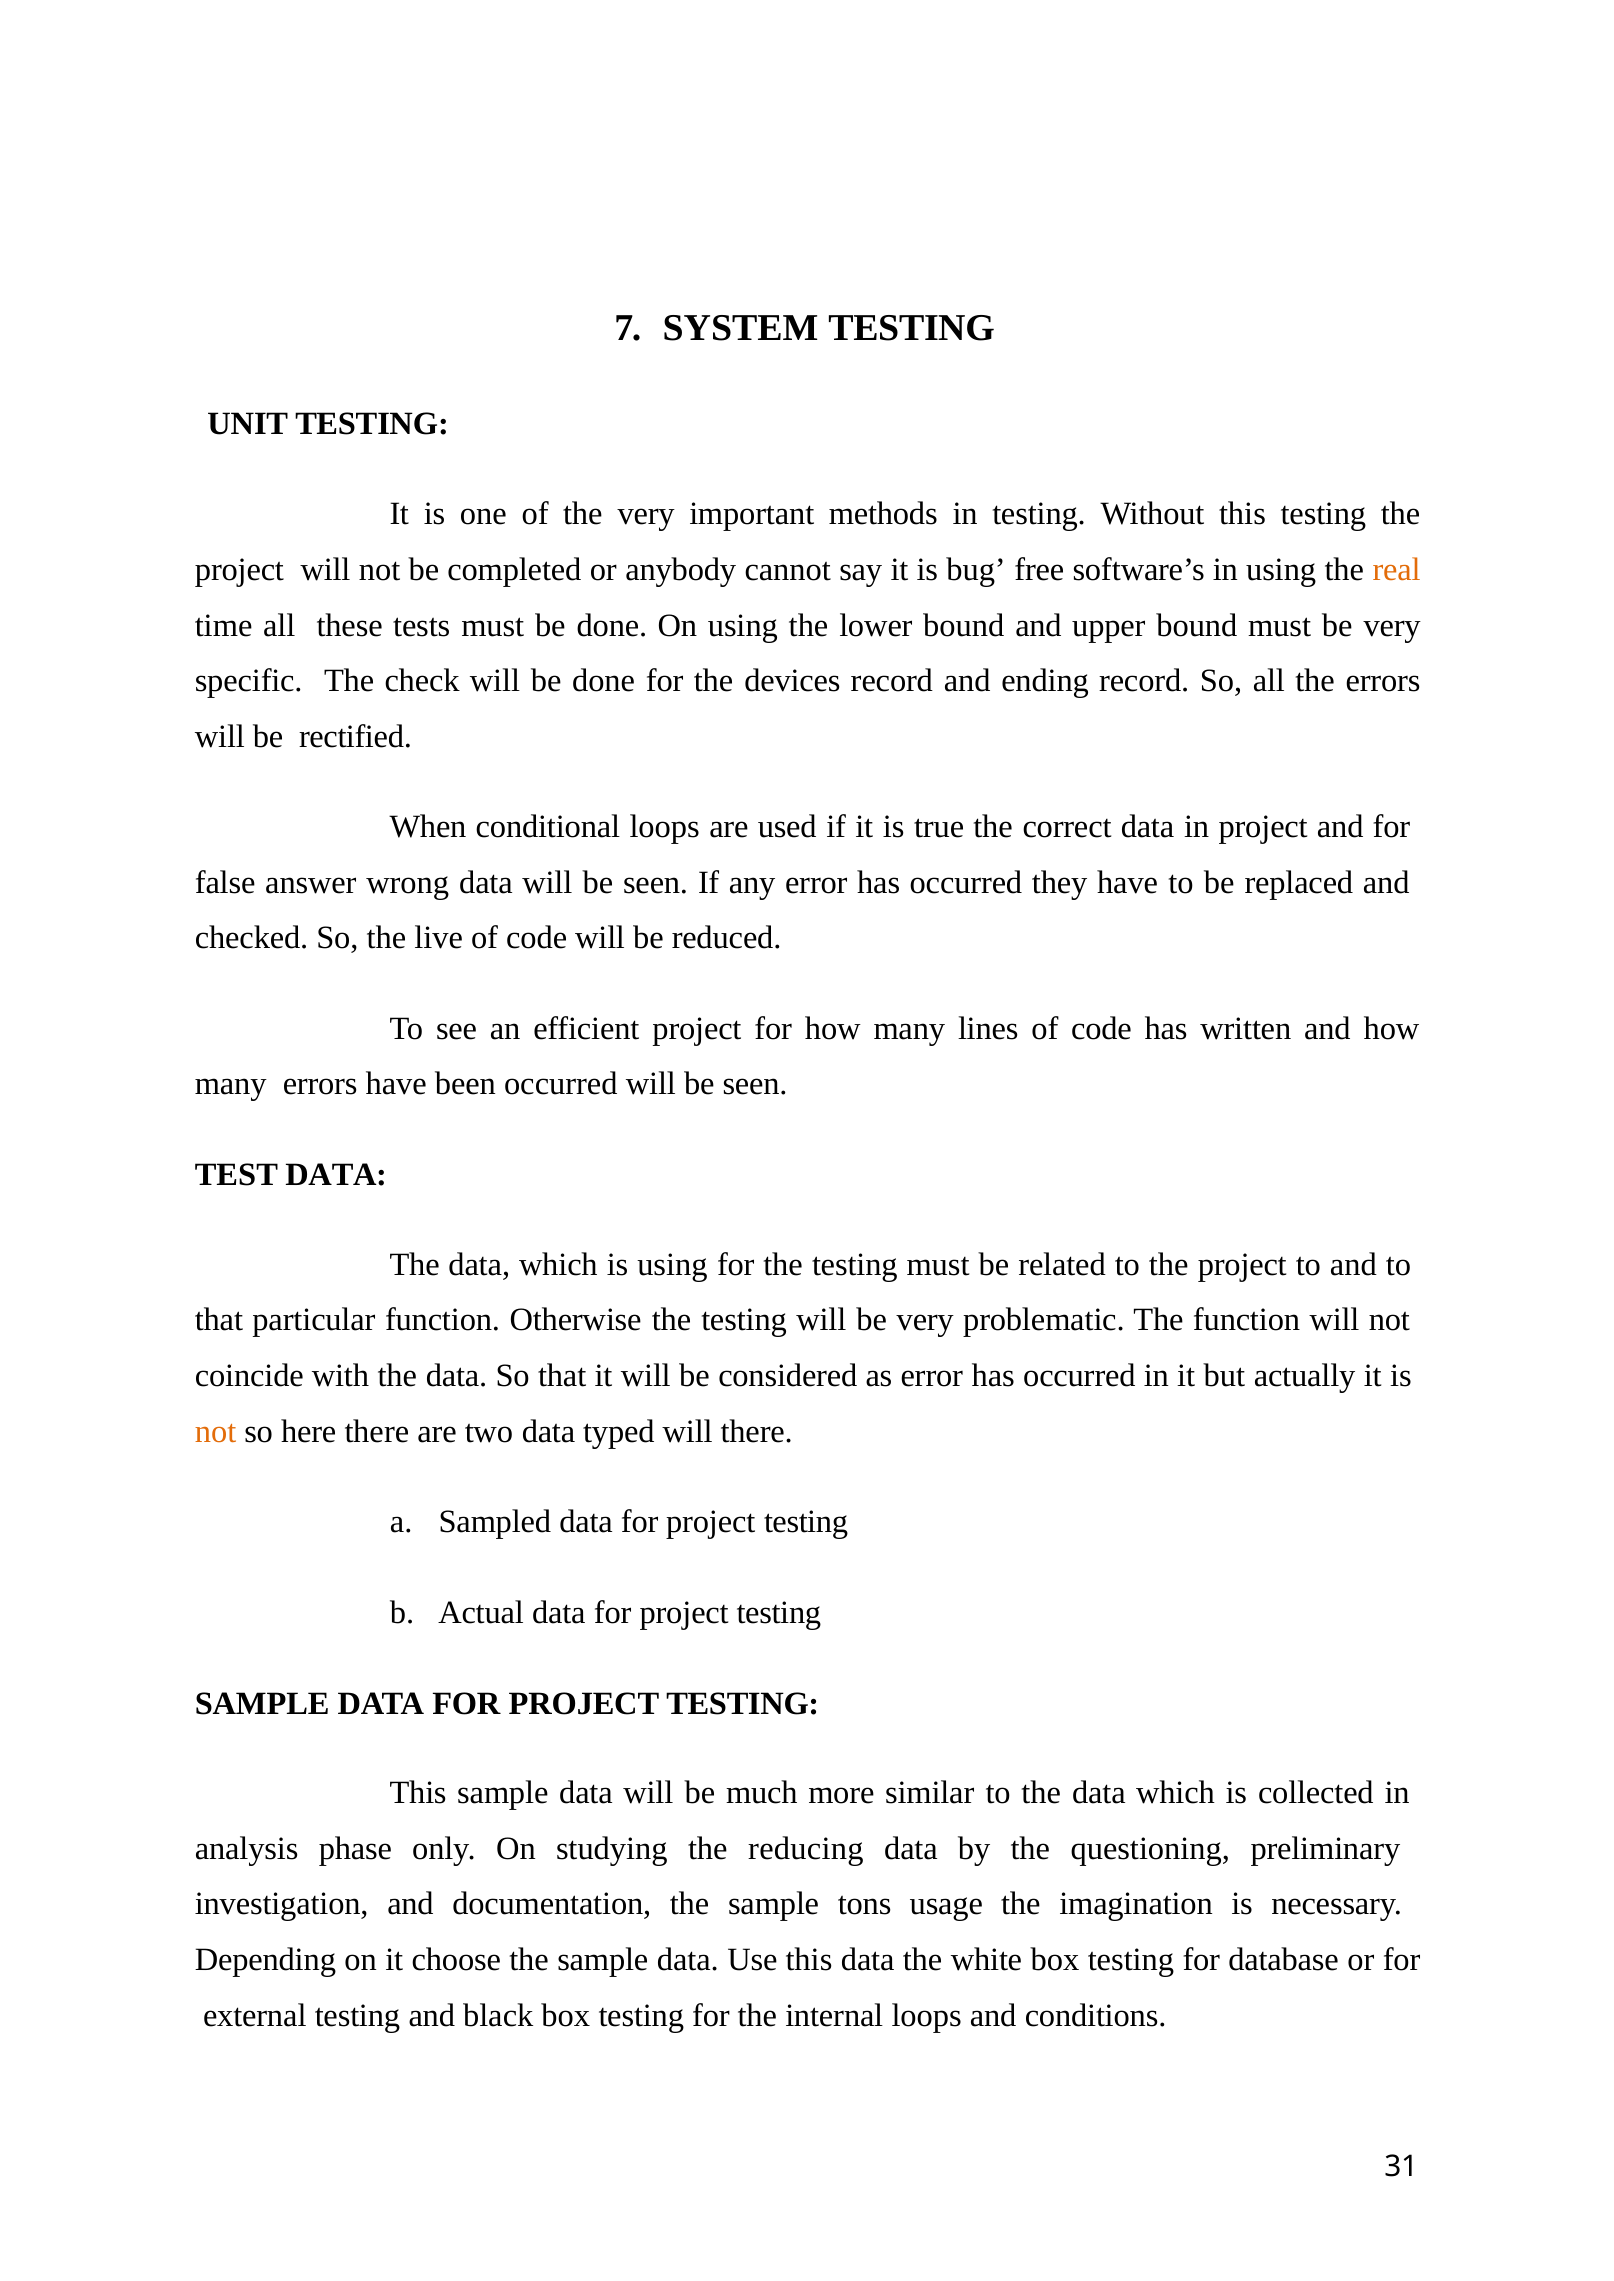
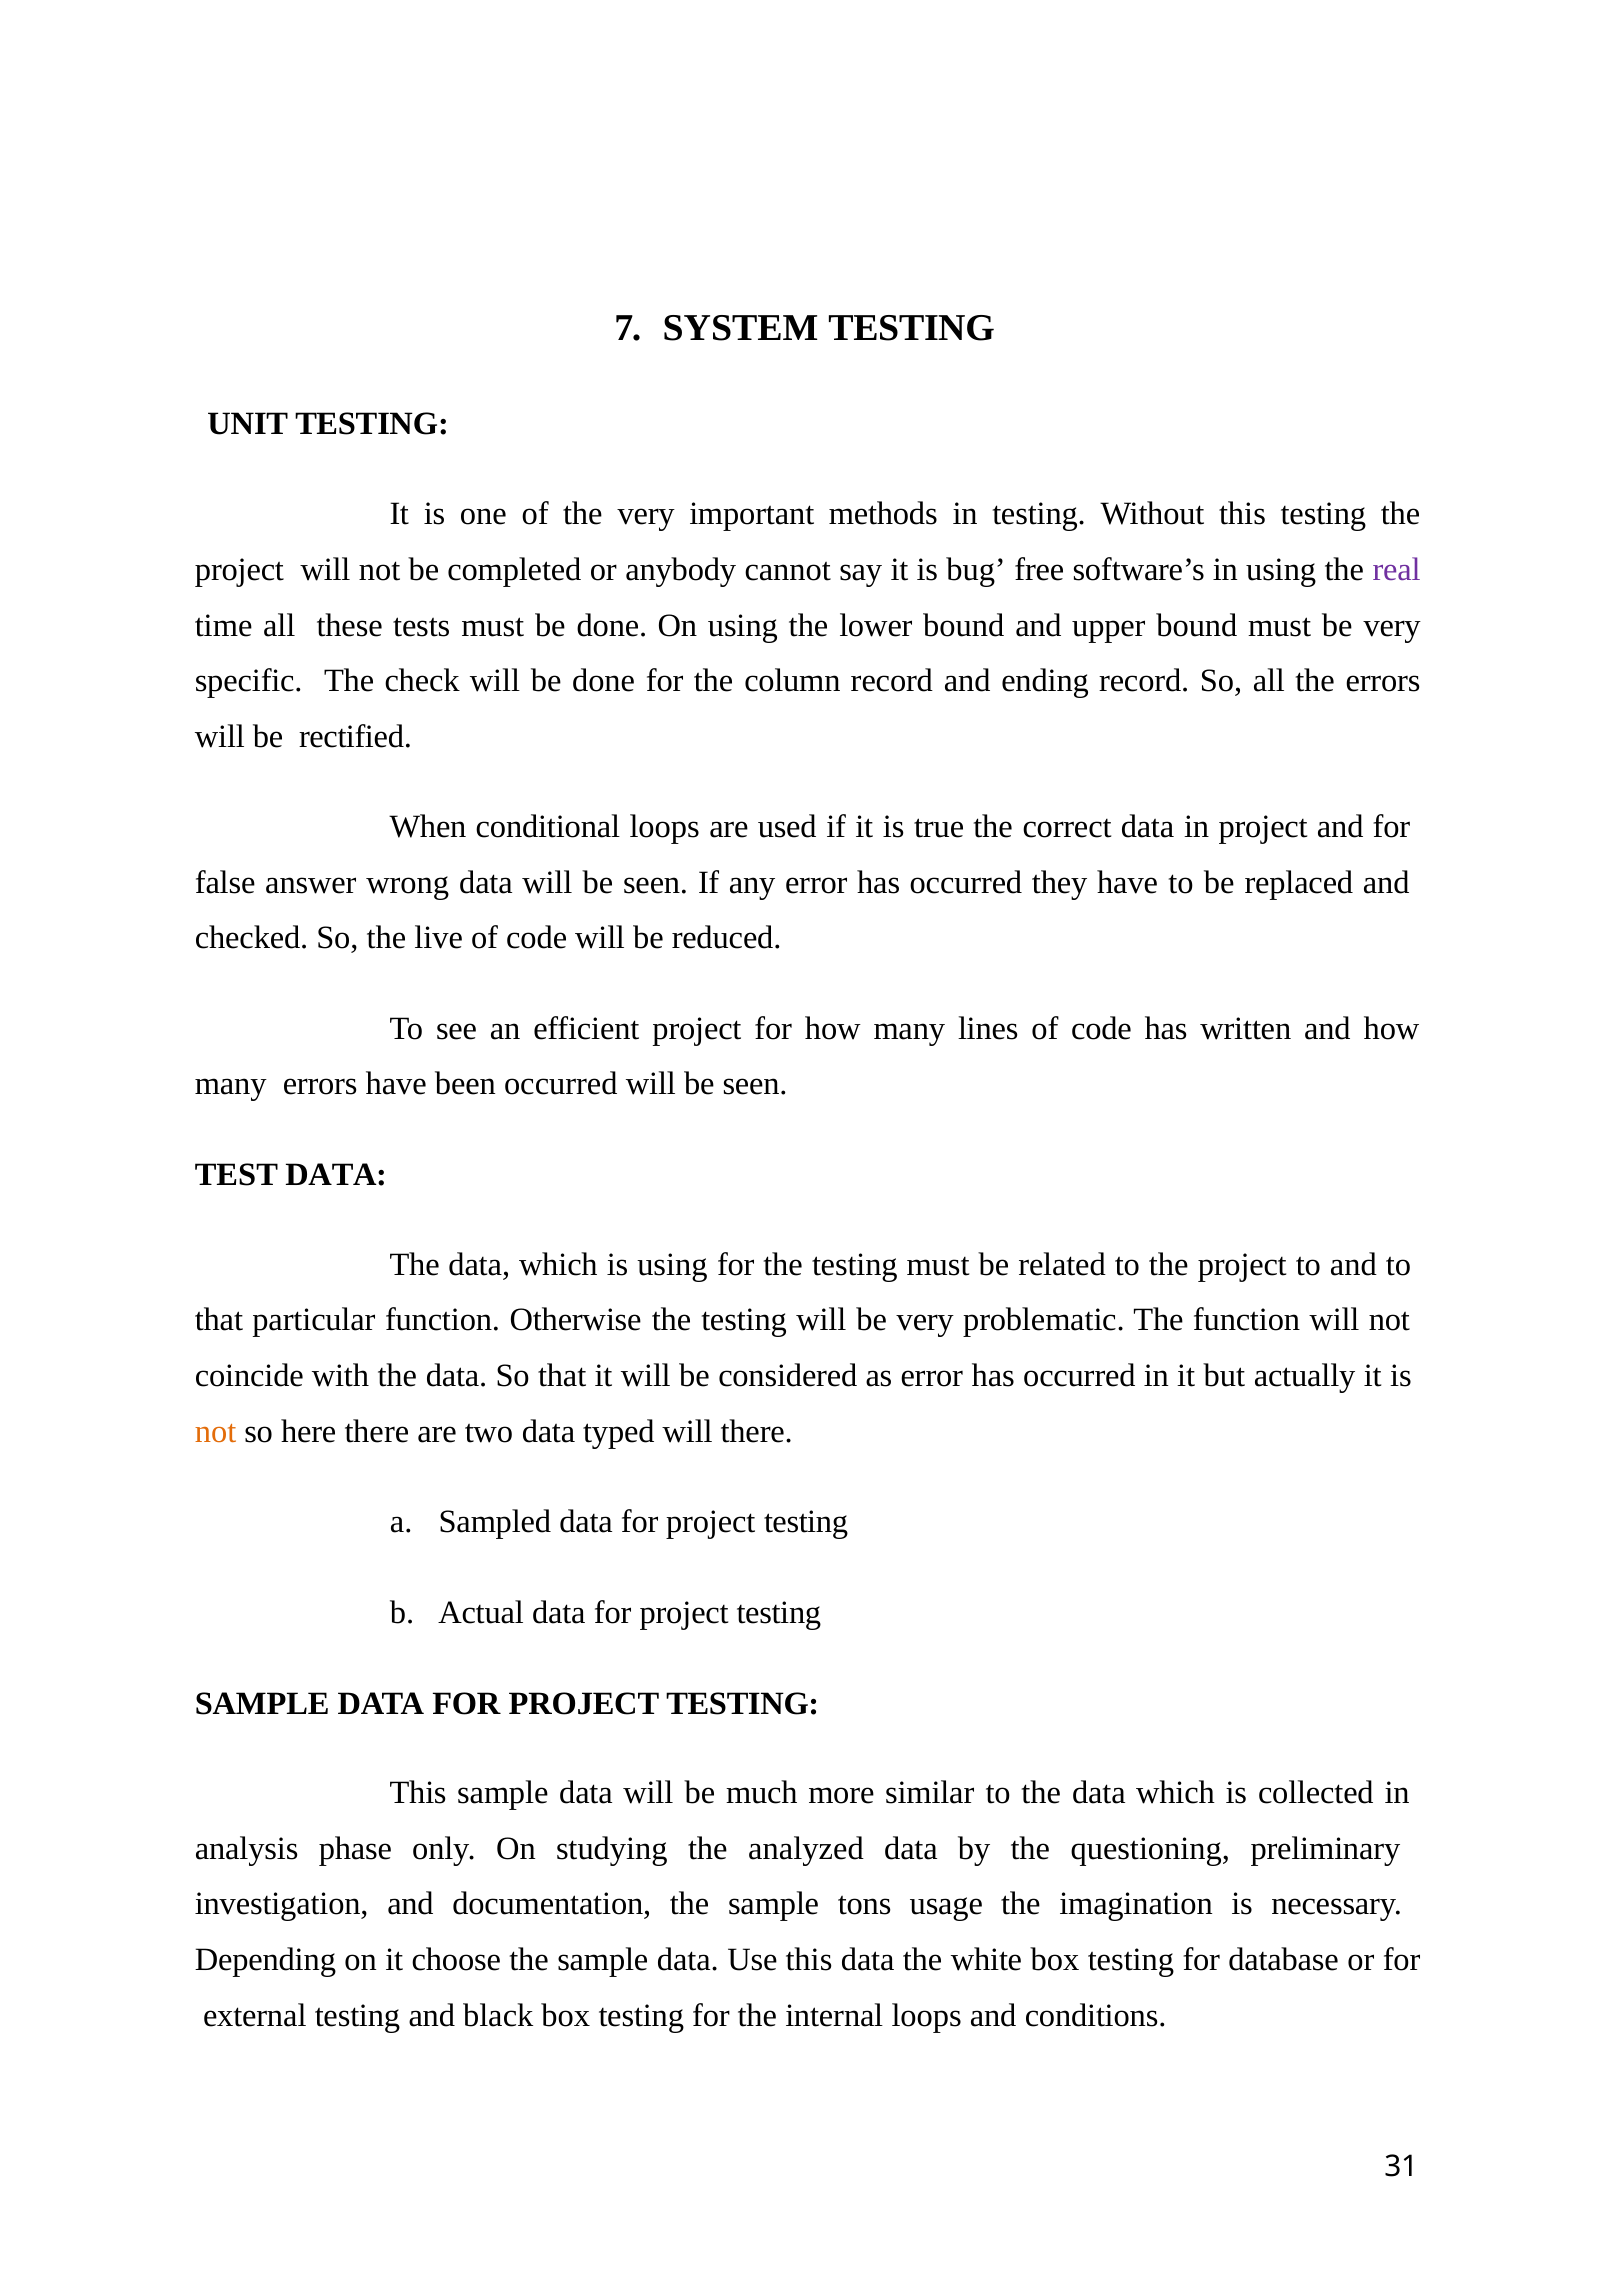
real colour: orange -> purple
devices: devices -> column
reducing: reducing -> analyzed
